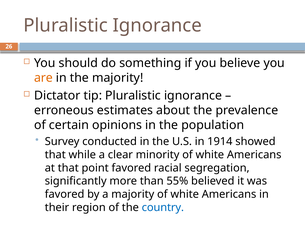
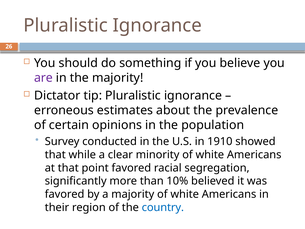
are colour: orange -> purple
1914: 1914 -> 1910
55%: 55% -> 10%
